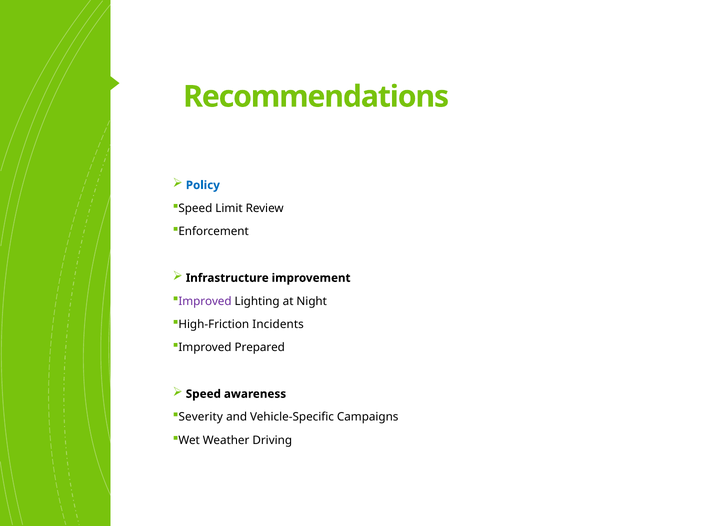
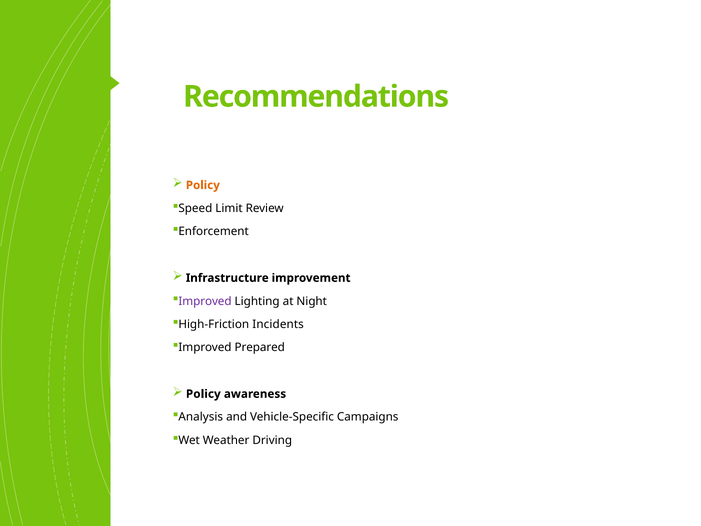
Policy at (203, 185) colour: blue -> orange
Speed at (203, 394): Speed -> Policy
Severity: Severity -> Analysis
